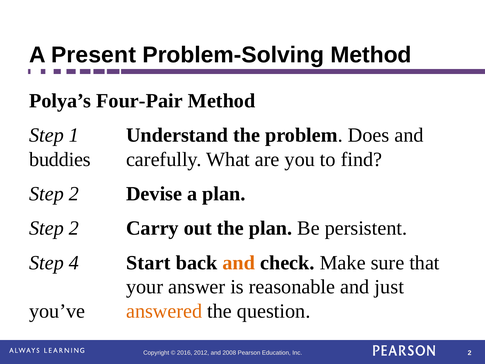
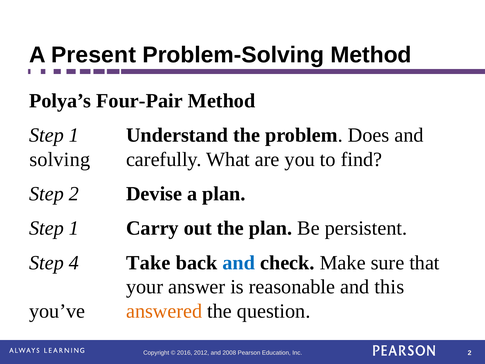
buddies: buddies -> solving
2 at (74, 228): 2 -> 1
Start: Start -> Take
and at (239, 262) colour: orange -> blue
just: just -> this
